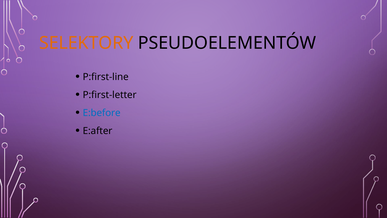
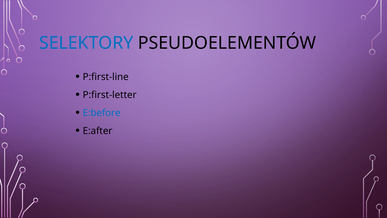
SELEKTORY colour: orange -> blue
